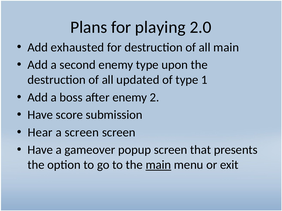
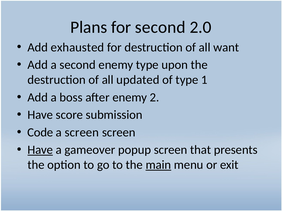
for playing: playing -> second
all main: main -> want
Hear: Hear -> Code
Have at (40, 150) underline: none -> present
